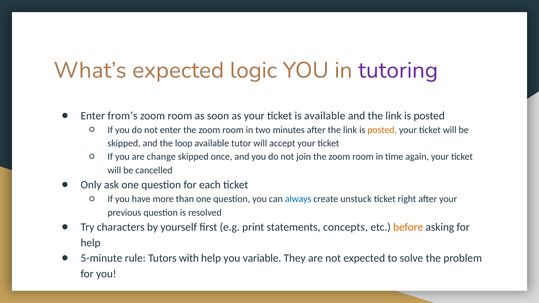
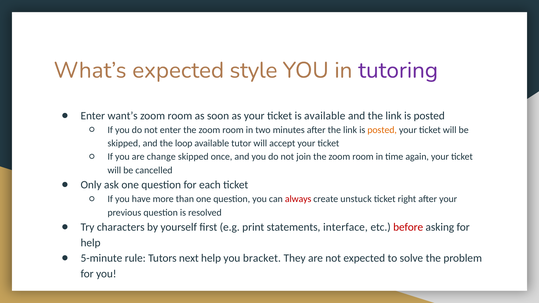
logic: logic -> style
from’s: from’s -> want’s
always colour: blue -> red
concepts: concepts -> interface
before colour: orange -> red
with: with -> next
variable: variable -> bracket
